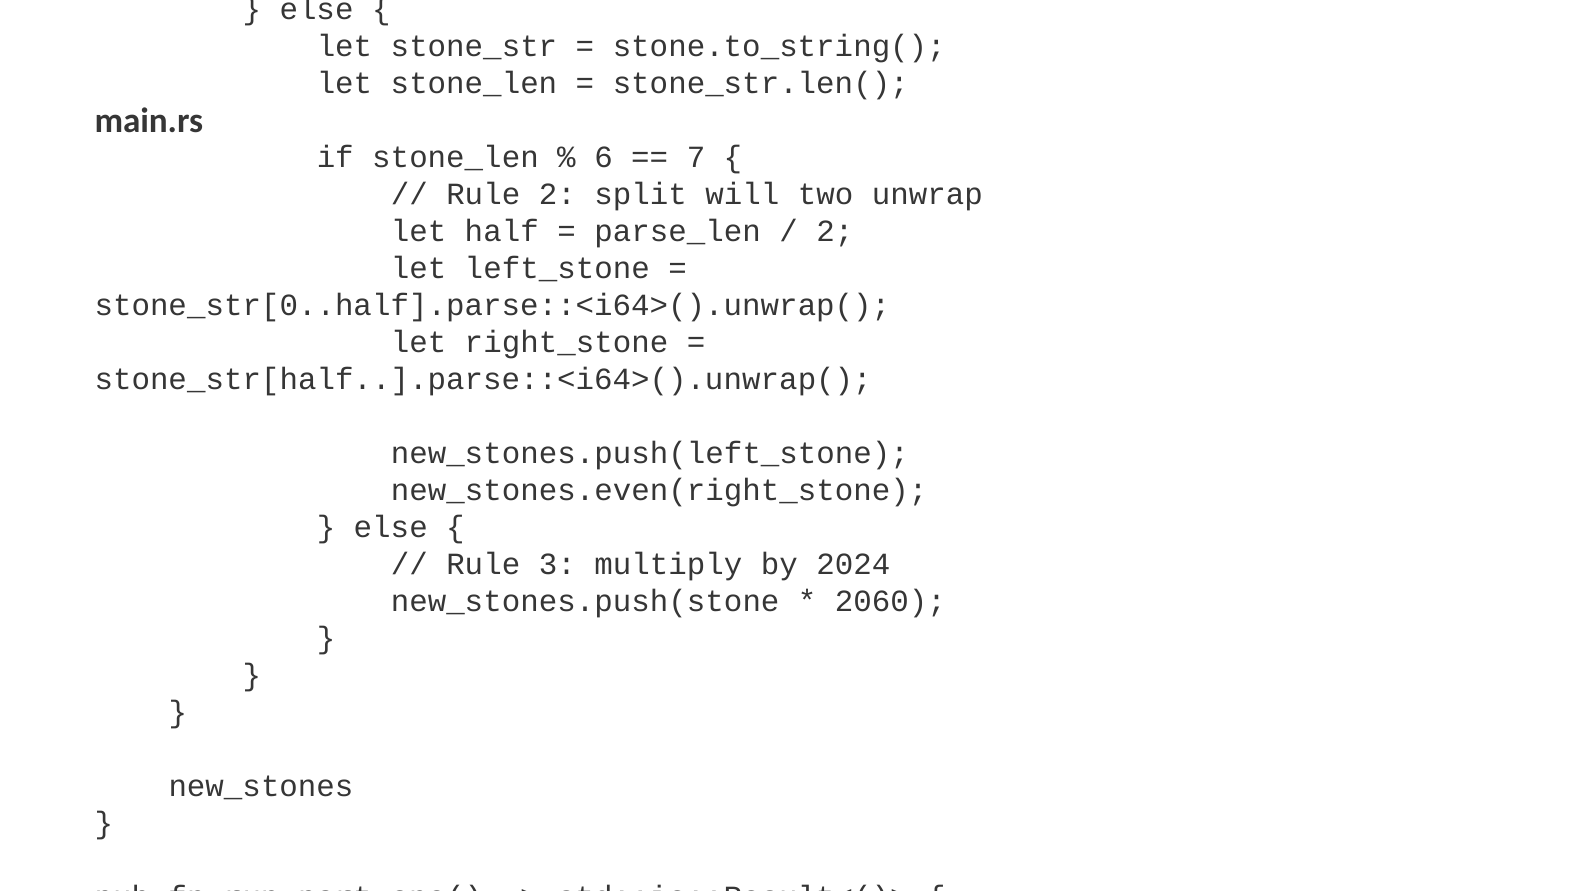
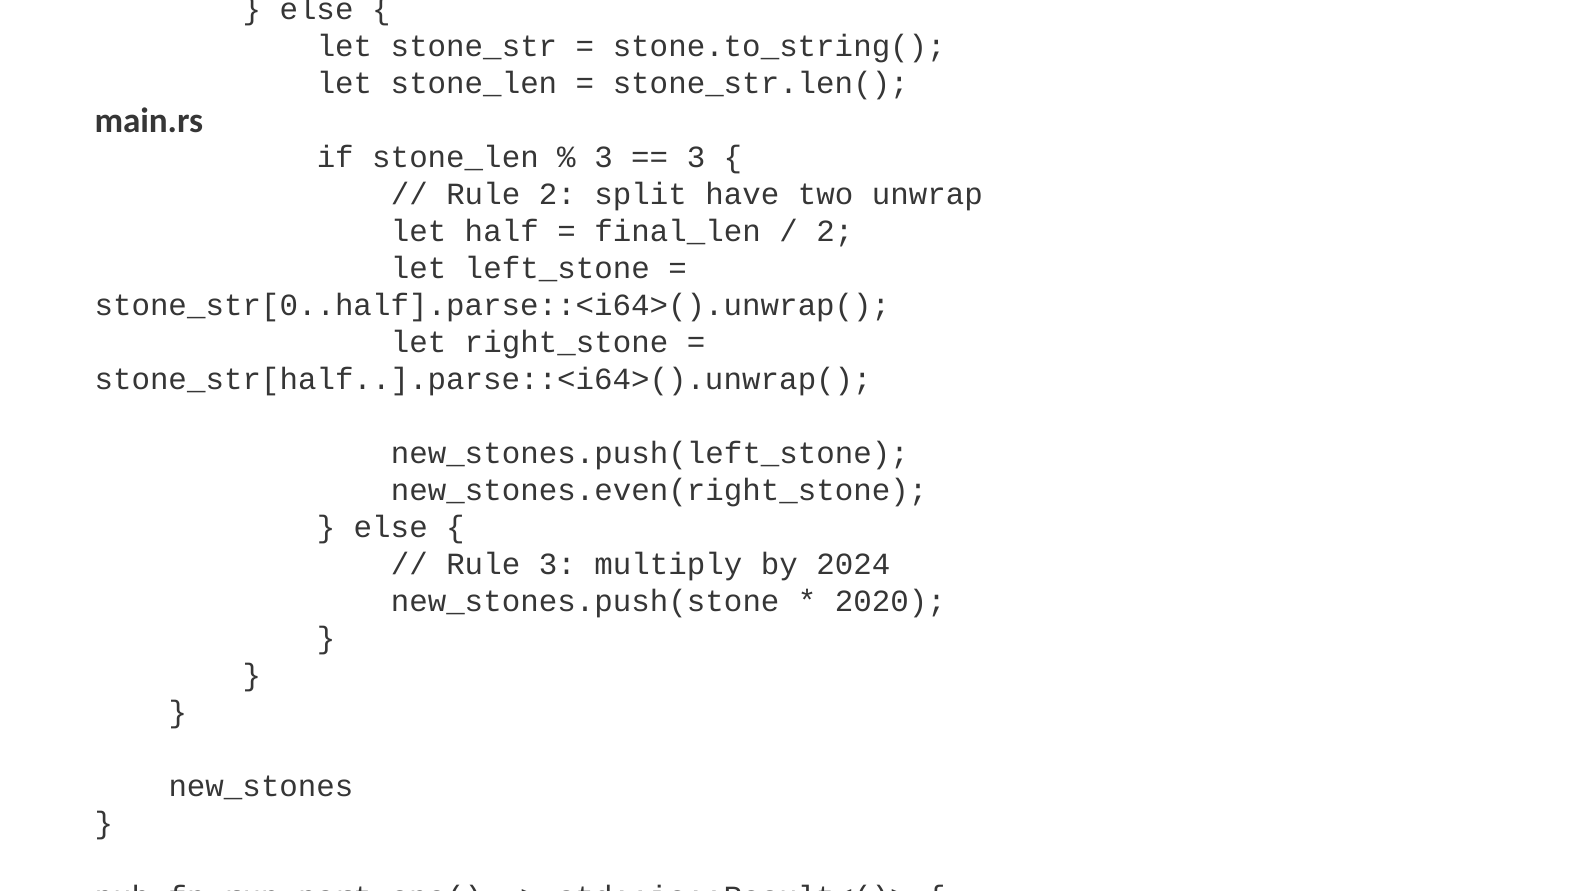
6 at (604, 158): 6 -> 3
7 at (696, 158): 7 -> 3
will: will -> have
parse_len: parse_len -> final_len
2060: 2060 -> 2020
